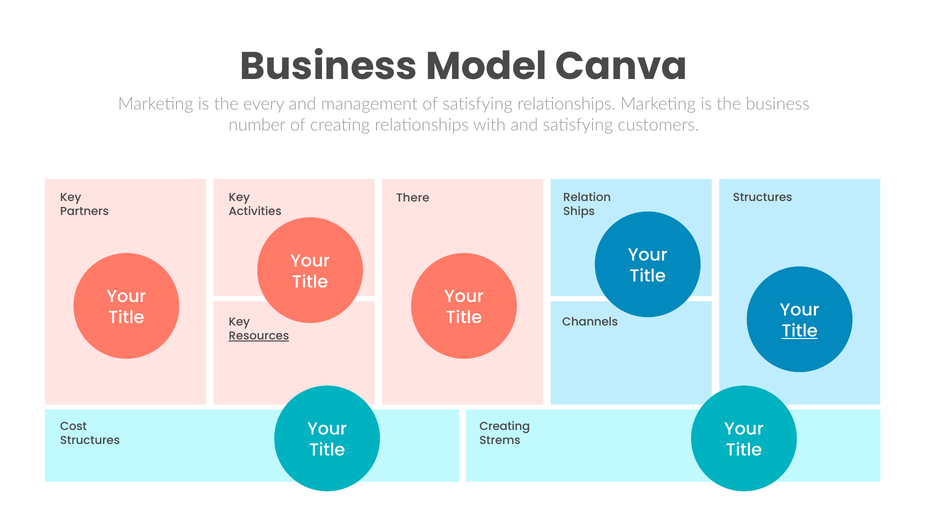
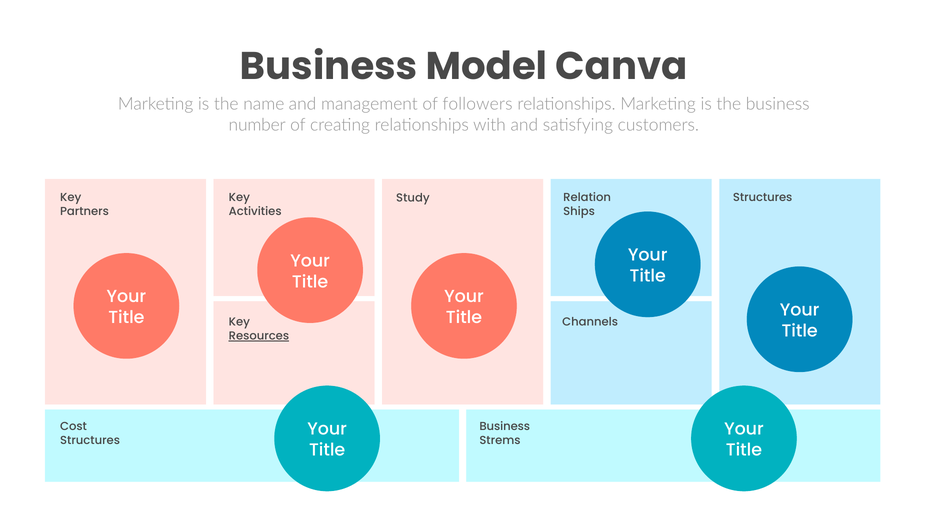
every: every -> name
of satisfying: satisfying -> followers
There: There -> Study
Title at (800, 331) underline: present -> none
Creating at (505, 426): Creating -> Business
